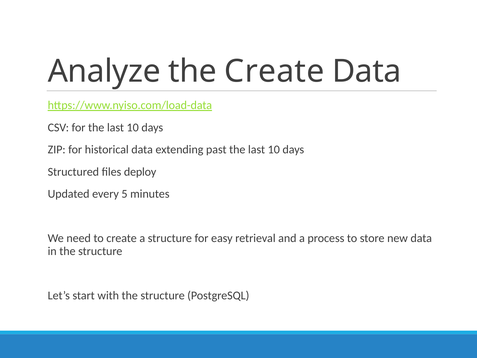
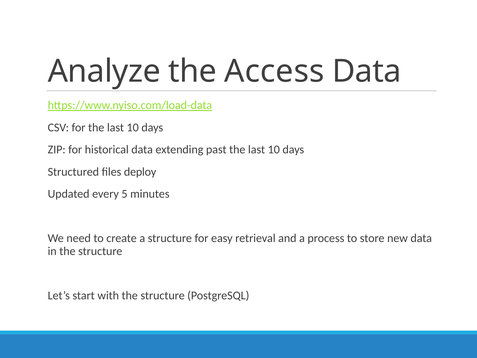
the Create: Create -> Access
